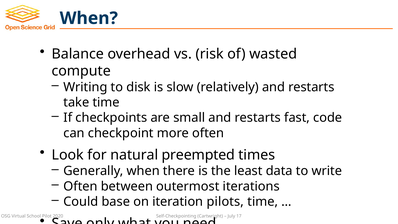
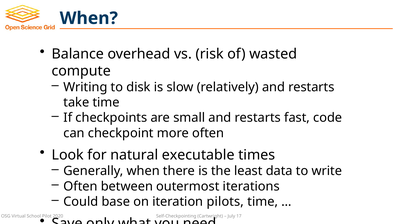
preempted: preempted -> executable
